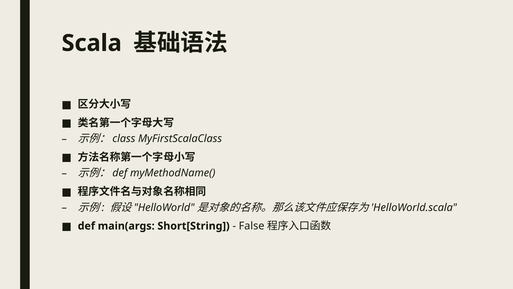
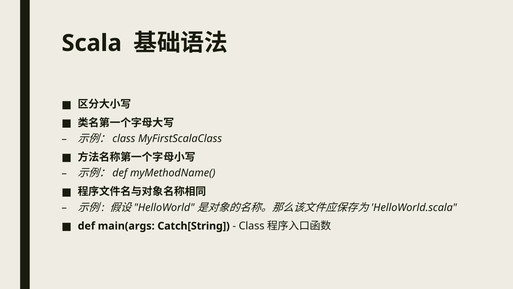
Short[String: Short[String -> Catch[String
False at (252, 226): False -> Class
